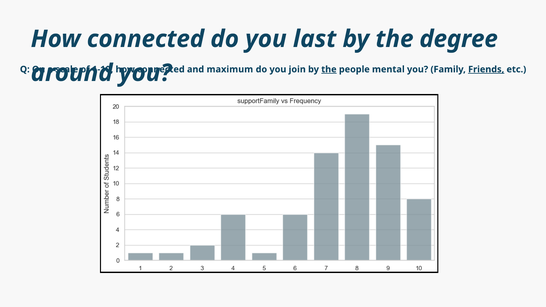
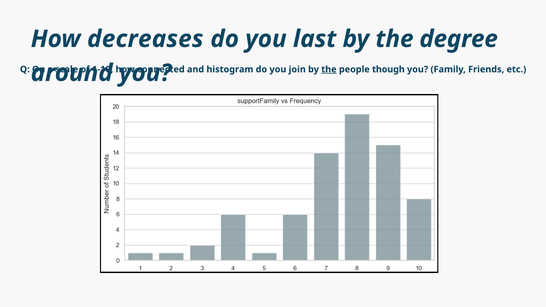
connected at (146, 39): connected -> decreases
maximum: maximum -> histogram
mental: mental -> though
Friends underline: present -> none
